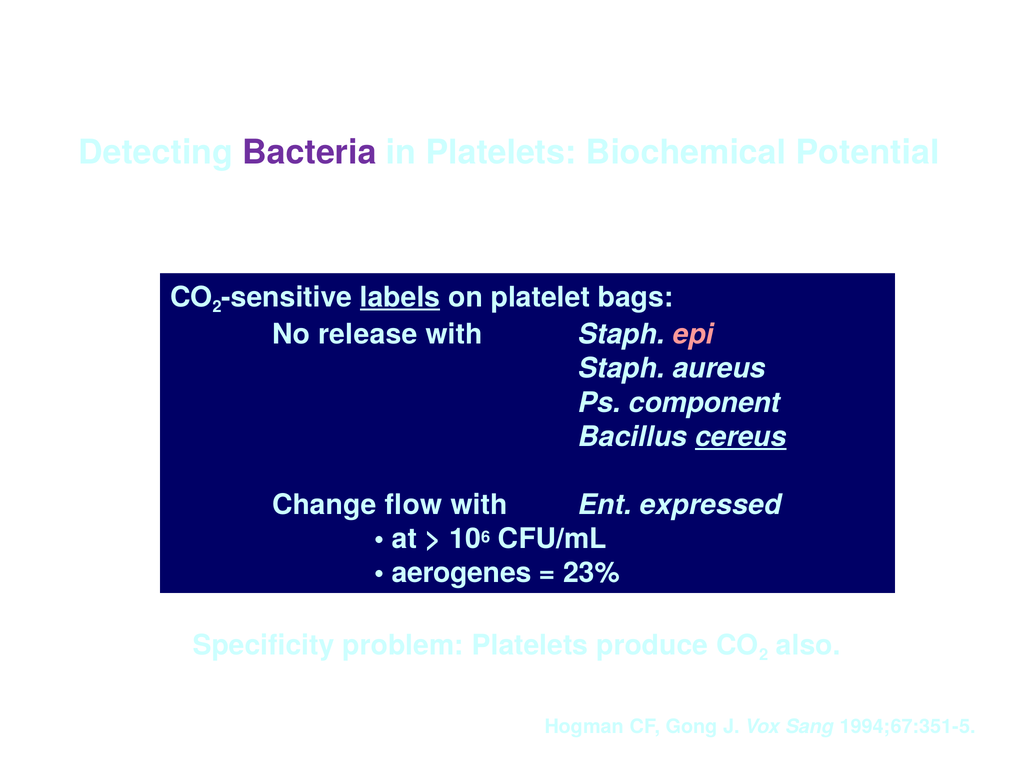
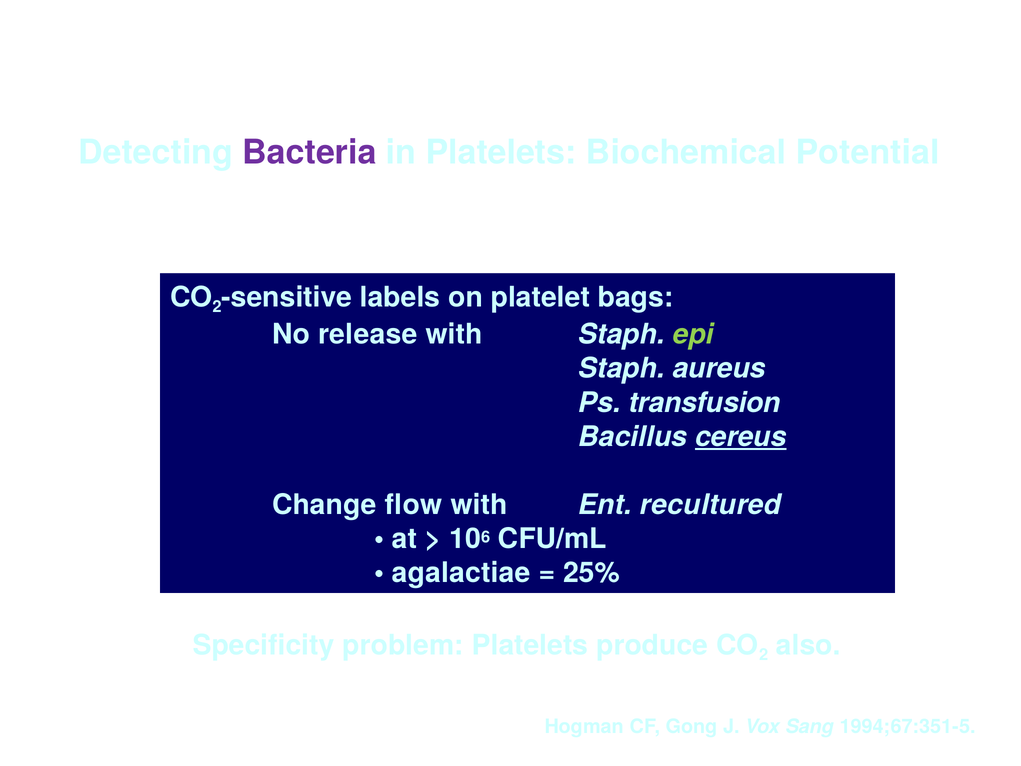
labels underline: present -> none
epi colour: pink -> light green
component: component -> transfusion
expressed: expressed -> recultured
aerogenes: aerogenes -> agalactiae
23%: 23% -> 25%
